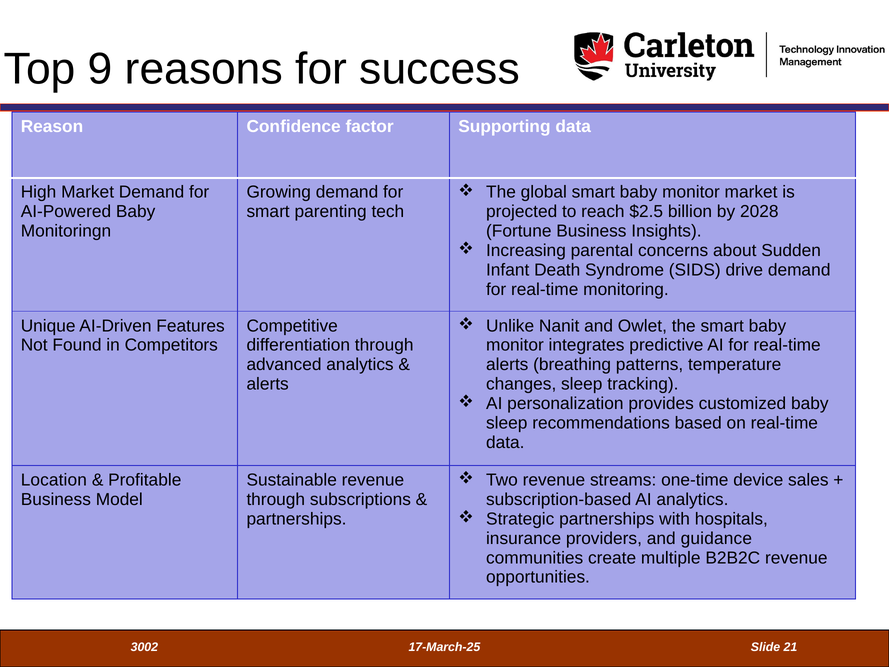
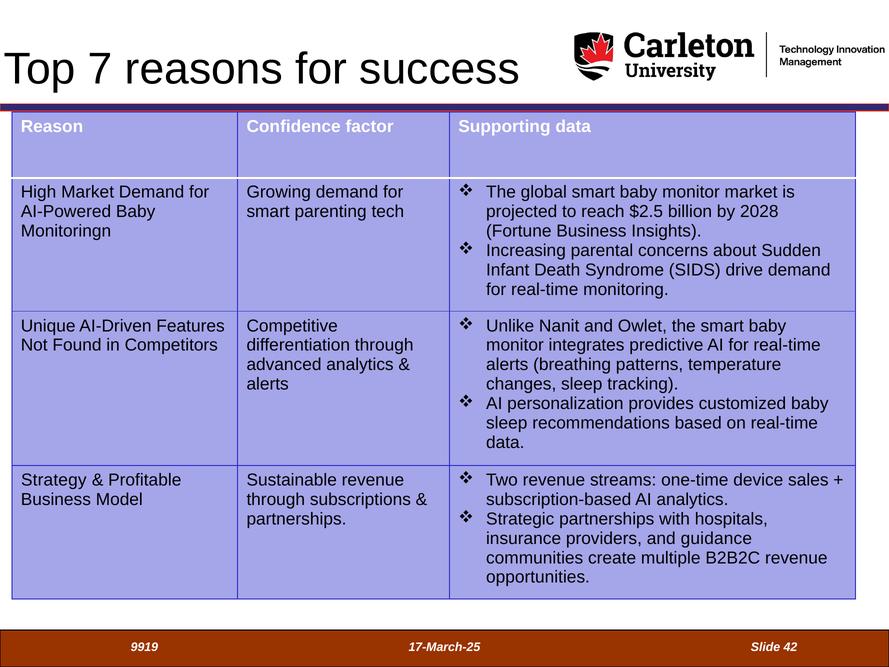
9: 9 -> 7
Location: Location -> Strategy
3002: 3002 -> 9919
21: 21 -> 42
